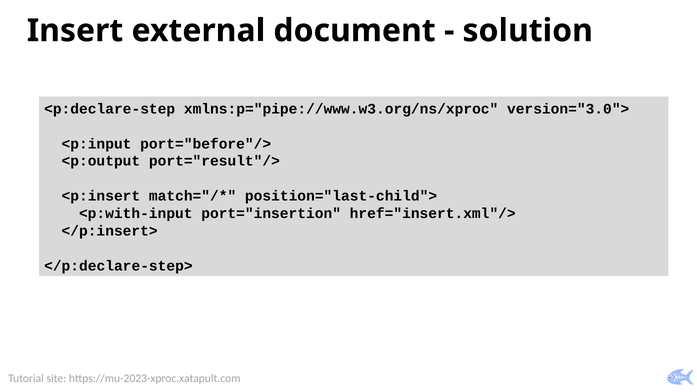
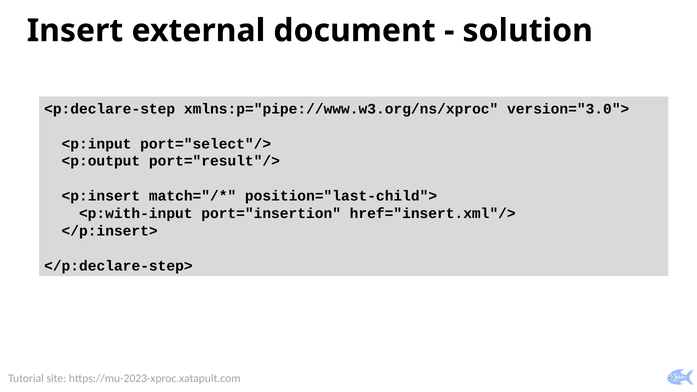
port="before"/>: port="before"/> -> port="select"/>
